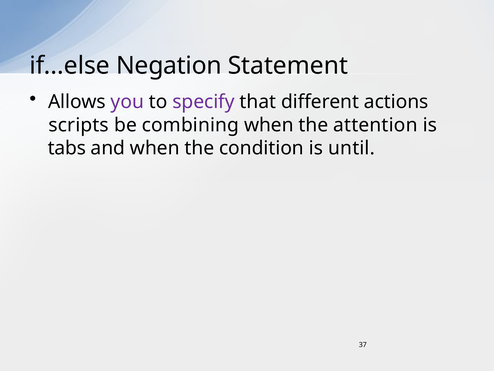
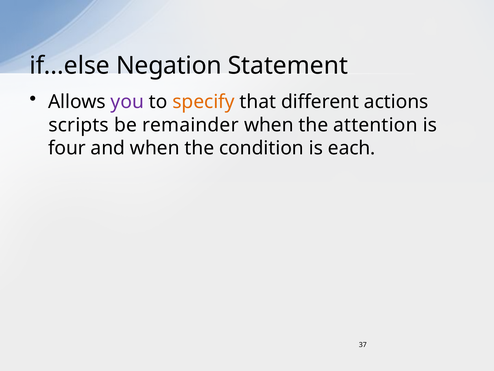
specify colour: purple -> orange
combining: combining -> remainder
tabs: tabs -> four
until: until -> each
